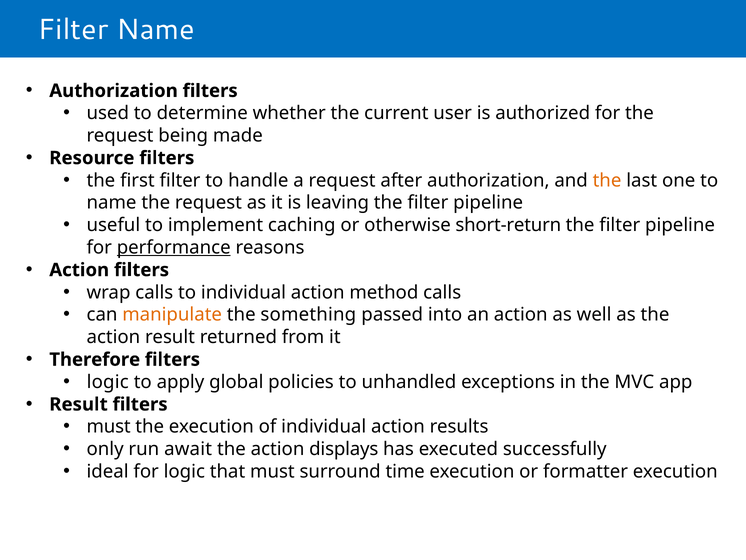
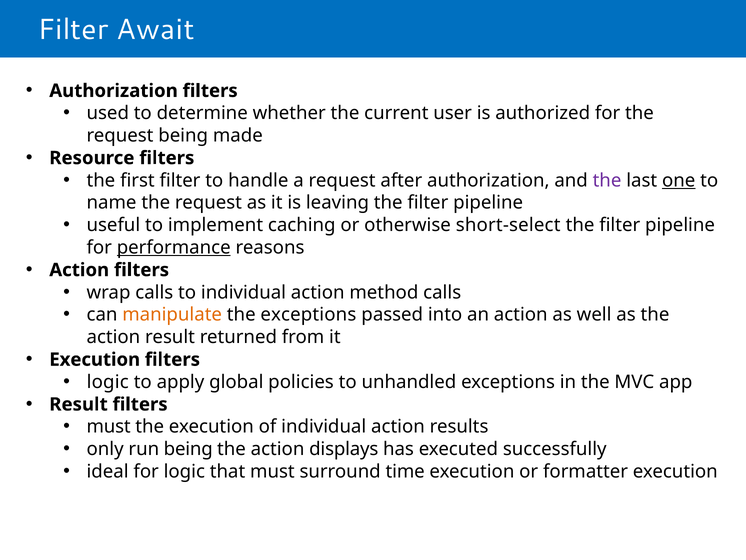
Filter Name: Name -> Await
the at (607, 180) colour: orange -> purple
one underline: none -> present
short-return: short-return -> short-select
the something: something -> exceptions
Therefore at (95, 359): Therefore -> Execution
run await: await -> being
